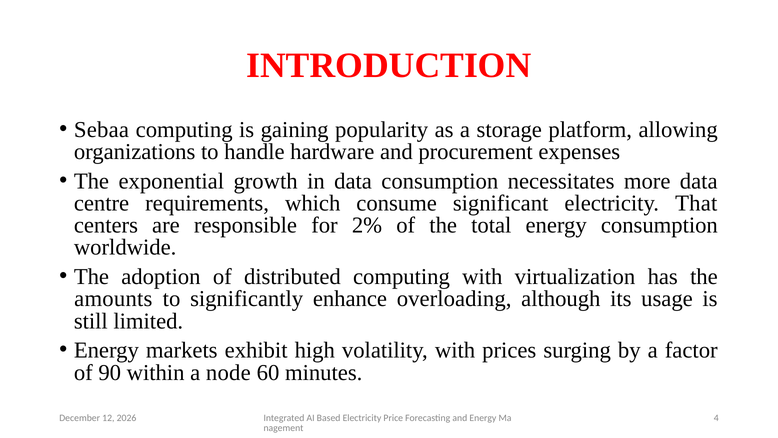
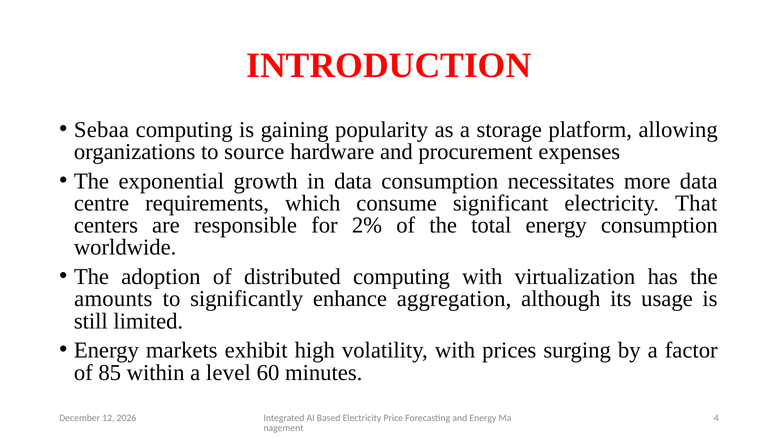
handle: handle -> source
overloading: overloading -> aggregation
90: 90 -> 85
node: node -> level
